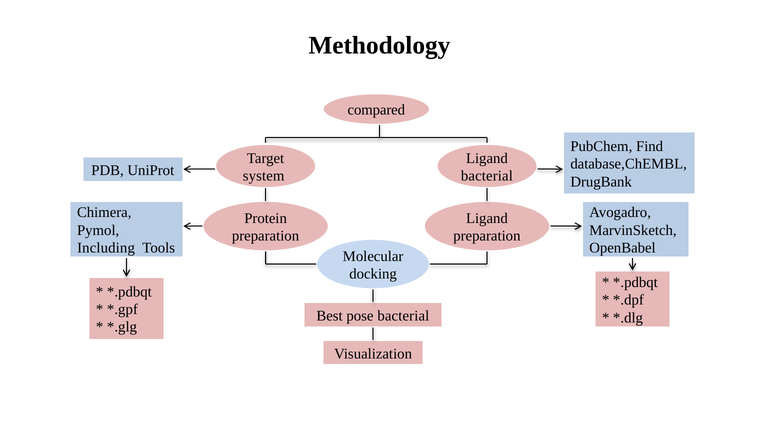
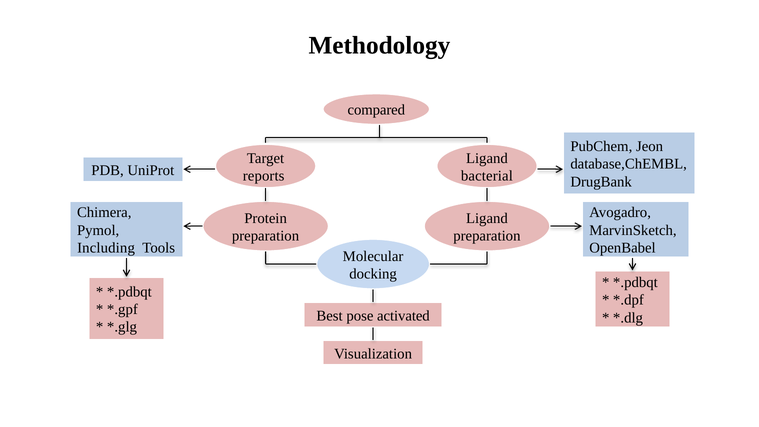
Find: Find -> Jeon
system: system -> reports
pose bacterial: bacterial -> activated
